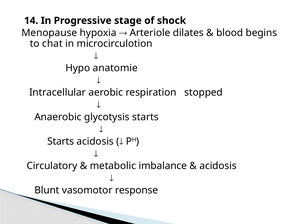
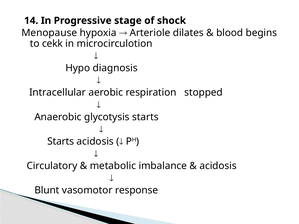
chat: chat -> cekk
anatomie: anatomie -> diagnosis
